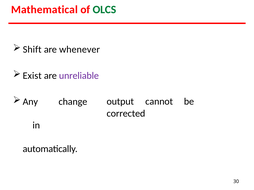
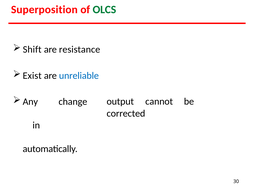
Mathematical: Mathematical -> Superposition
whenever: whenever -> resistance
unreliable colour: purple -> blue
